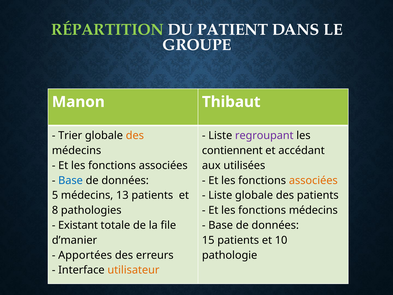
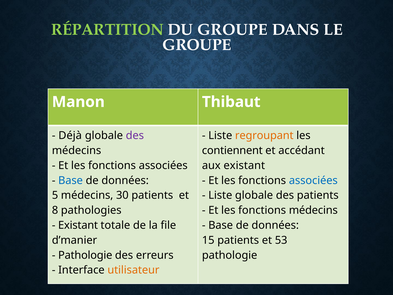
DU PATIENT: PATIENT -> GROUPE
Trier: Trier -> Déjà
des at (135, 135) colour: orange -> purple
regroupant colour: purple -> orange
aux utilisées: utilisées -> existant
associées at (313, 180) colour: orange -> blue
13: 13 -> 30
10: 10 -> 53
Apportées at (85, 255): Apportées -> Pathologie
